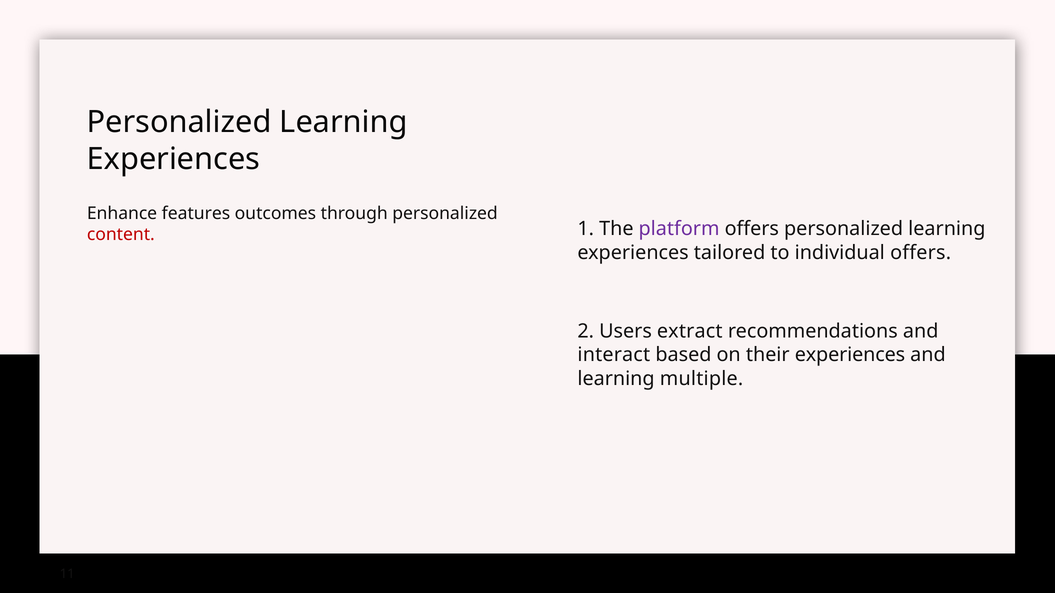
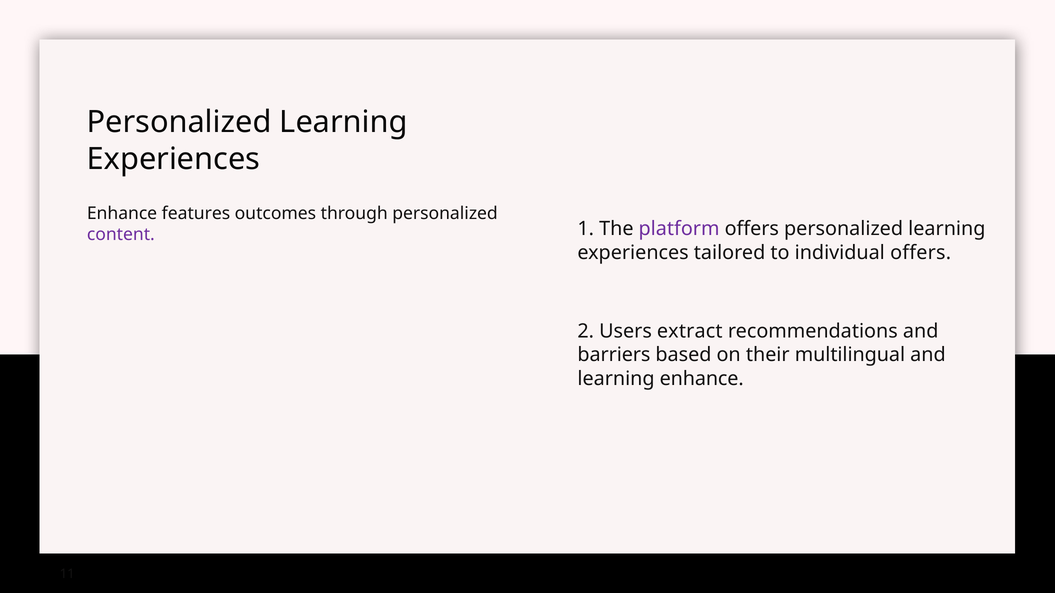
content colour: red -> purple
interact: interact -> barriers
their experiences: experiences -> multilingual
learning multiple: multiple -> enhance
